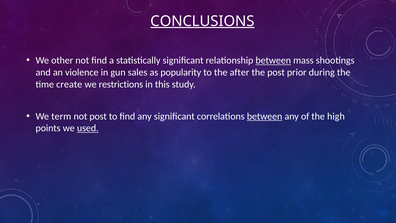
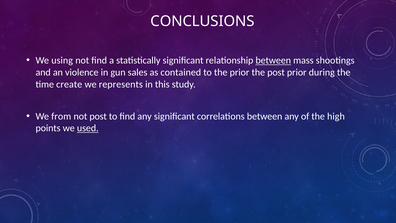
CONCLUSIONS underline: present -> none
other: other -> using
popularity: popularity -> contained
the after: after -> prior
restrictions: restrictions -> represents
term: term -> from
between at (265, 116) underline: present -> none
